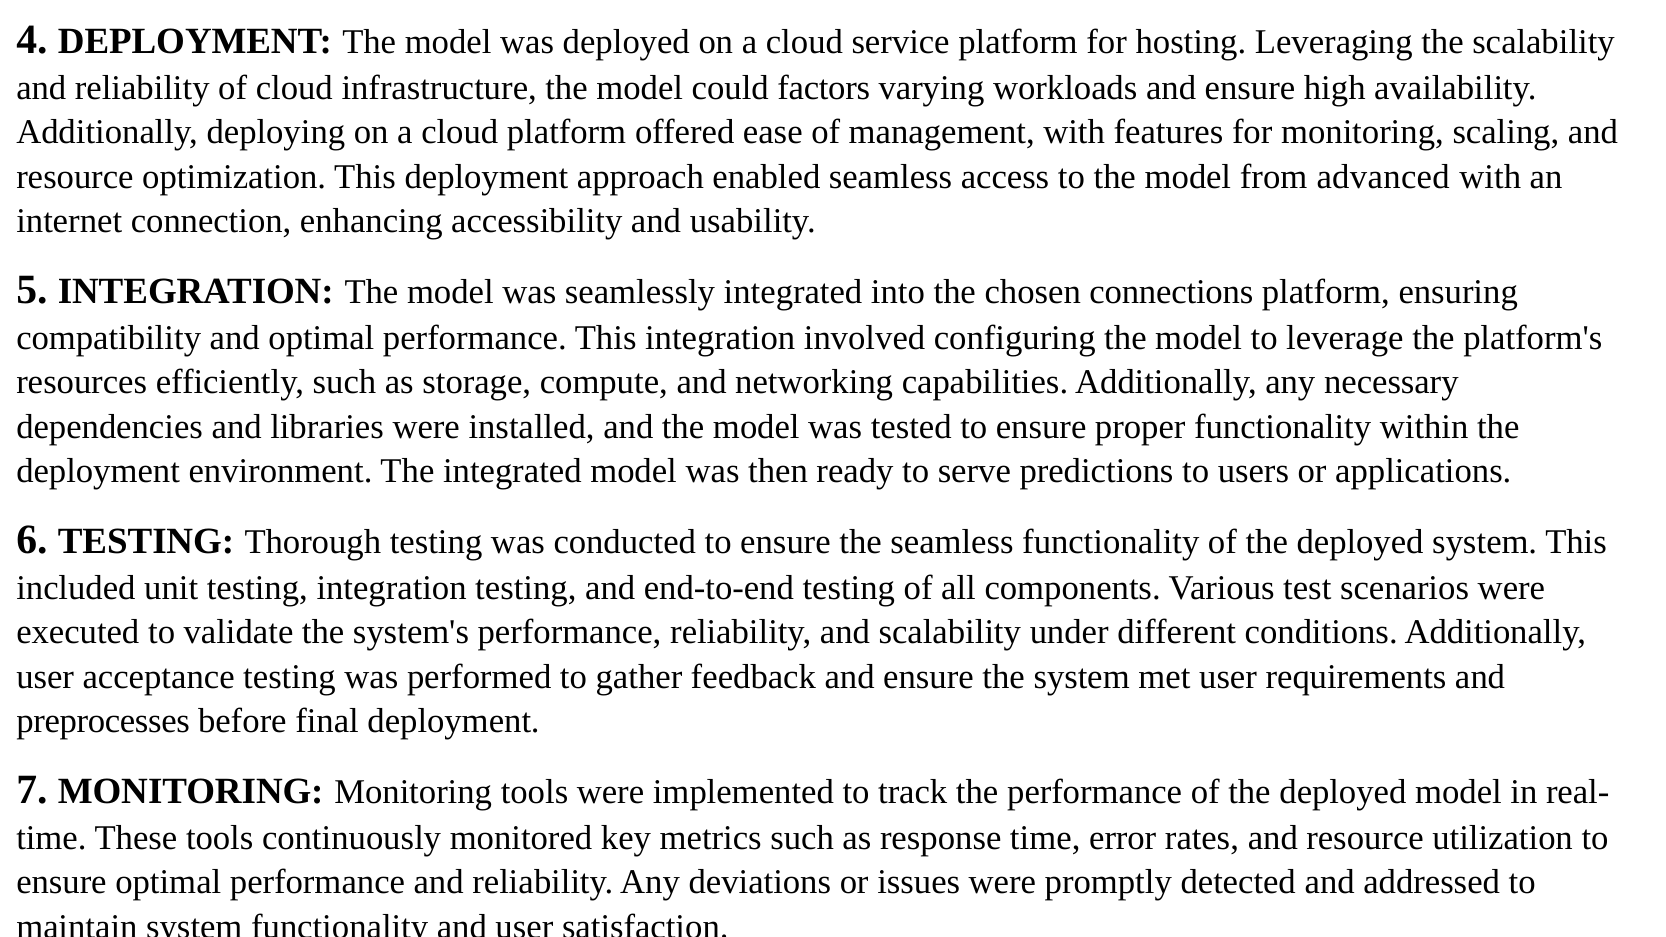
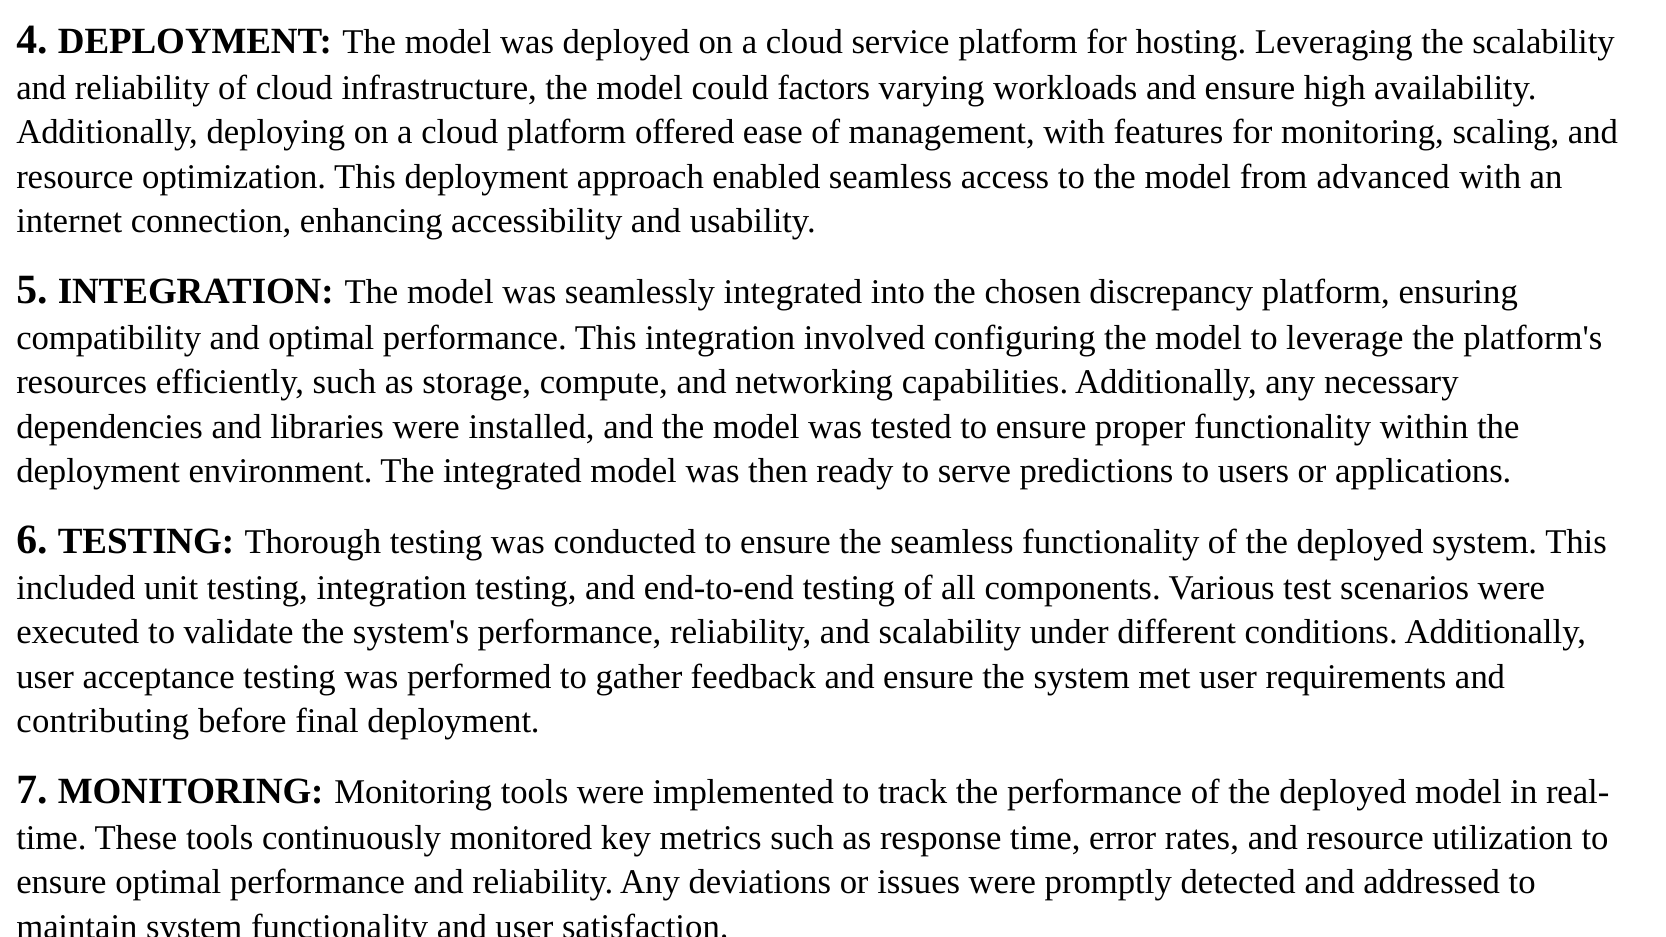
connections: connections -> discrepancy
preprocesses: preprocesses -> contributing
